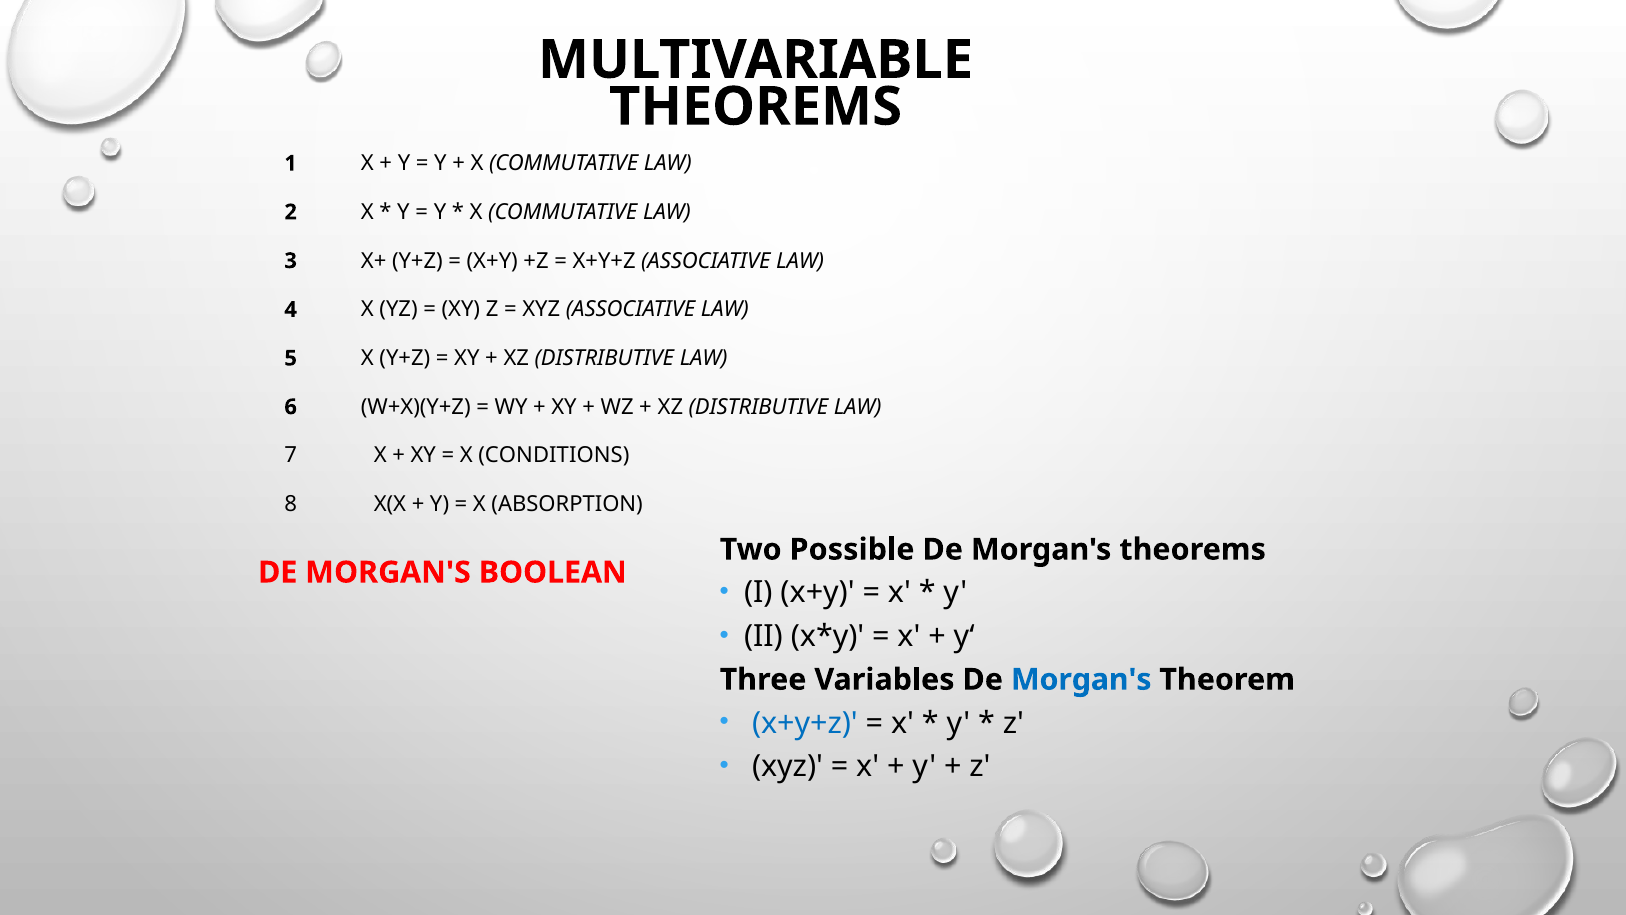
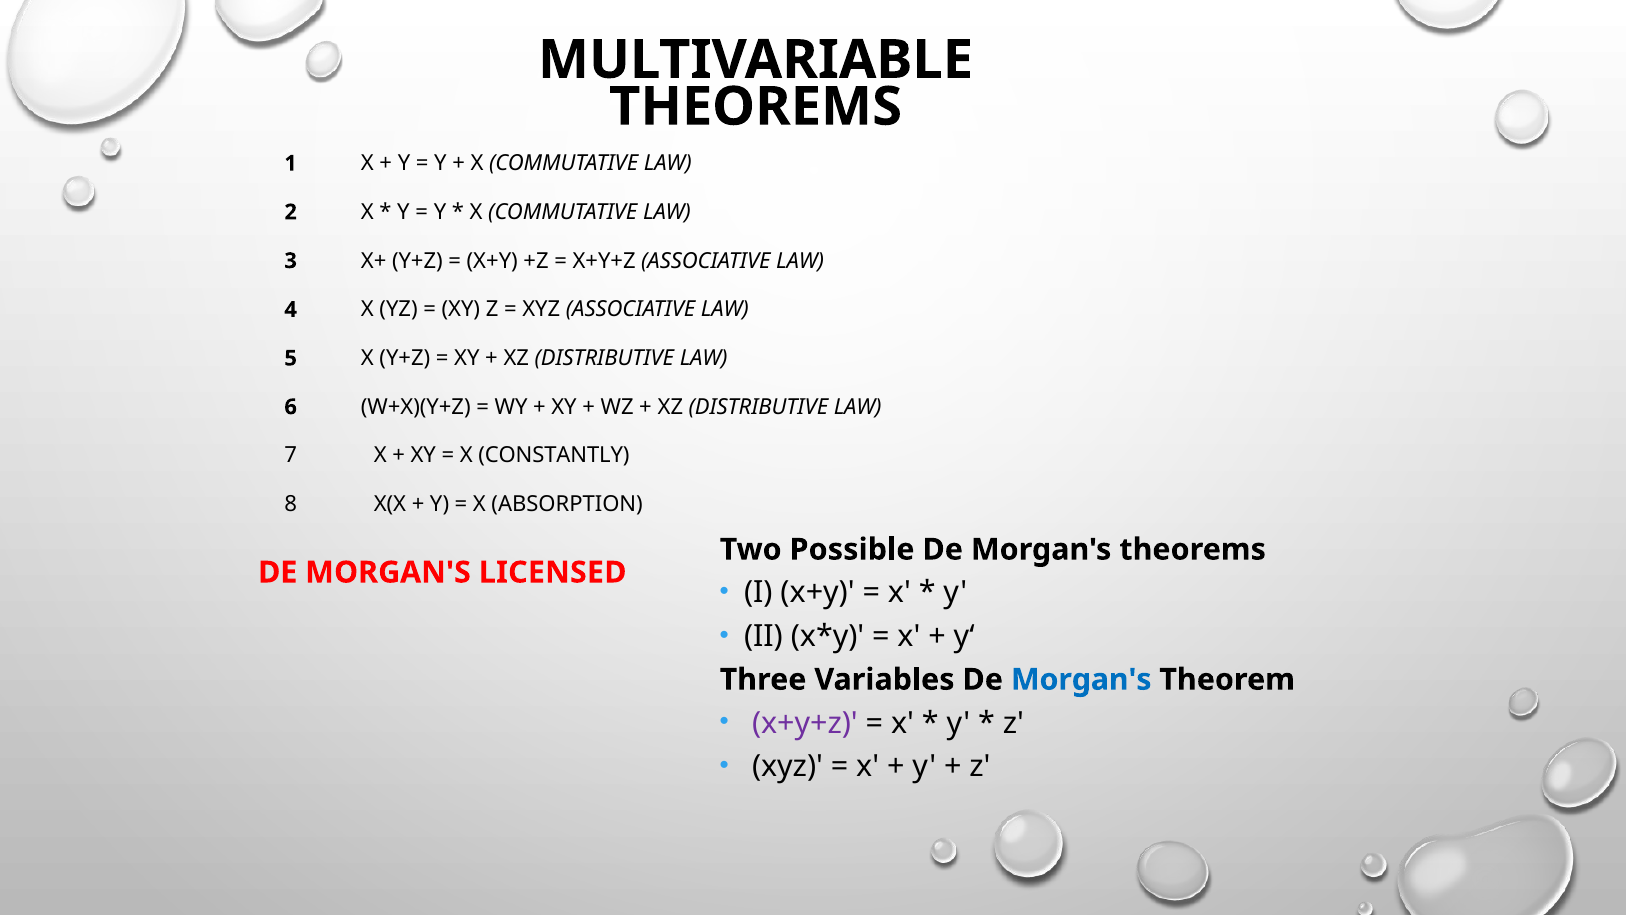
CONDITIONS: CONDITIONS -> CONSTANTLY
BOOLEAN: BOOLEAN -> LICENSED
x+y+z at (805, 723) colour: blue -> purple
